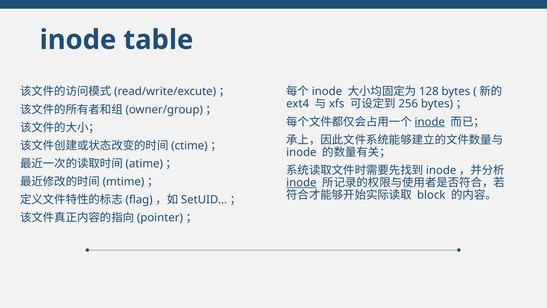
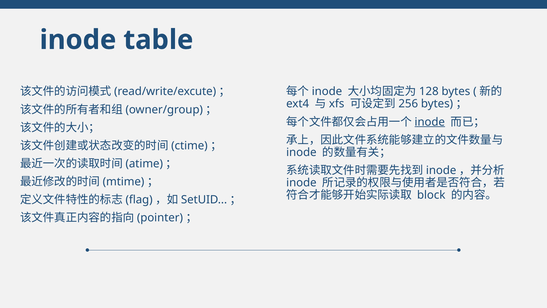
inode at (301, 182) underline: present -> none
